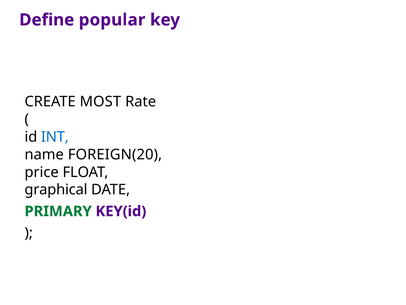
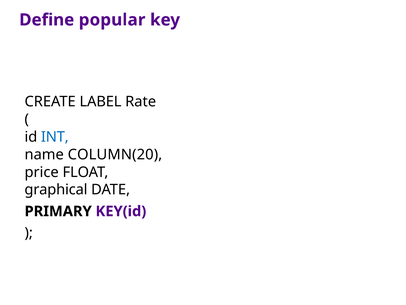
MOST: MOST -> LABEL
FOREIGN(20: FOREIGN(20 -> COLUMN(20
PRIMARY colour: green -> black
